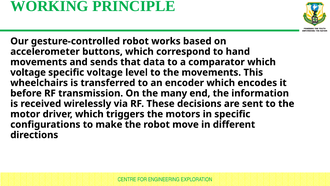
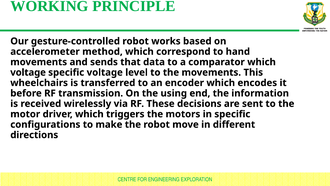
buttons: buttons -> method
many: many -> using
